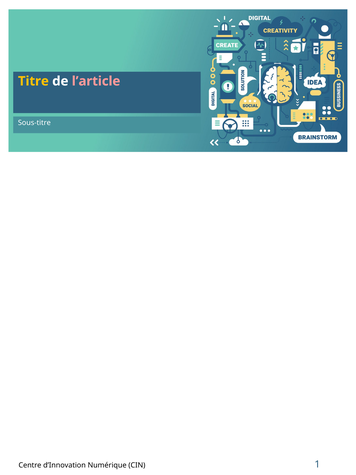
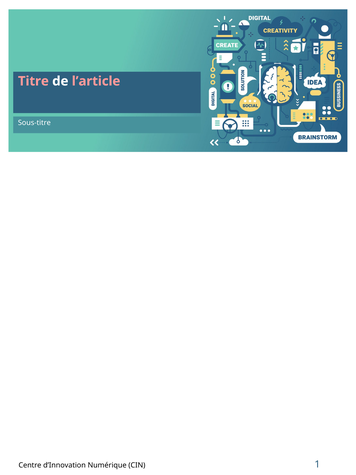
Titre colour: yellow -> pink
